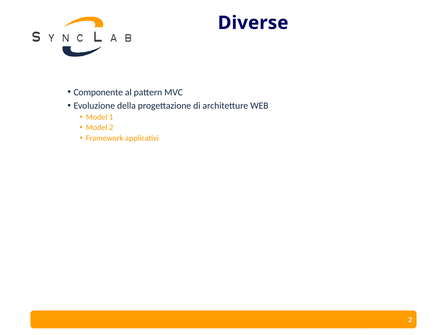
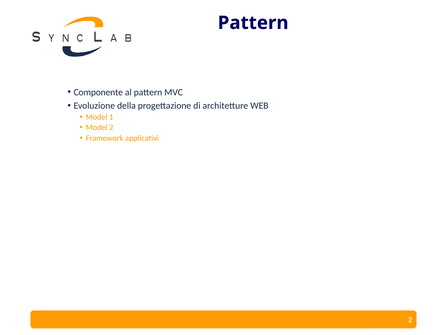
Diverse at (253, 23): Diverse -> Pattern
